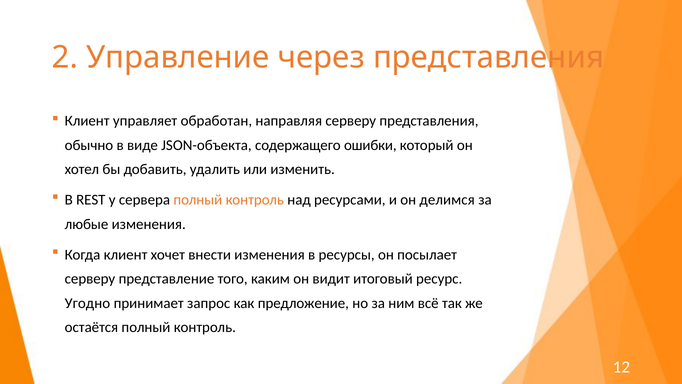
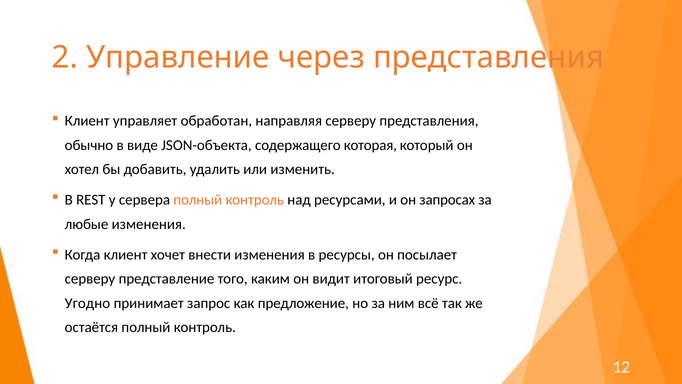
ошибки: ошибки -> которая
делимся: делимся -> запросах
